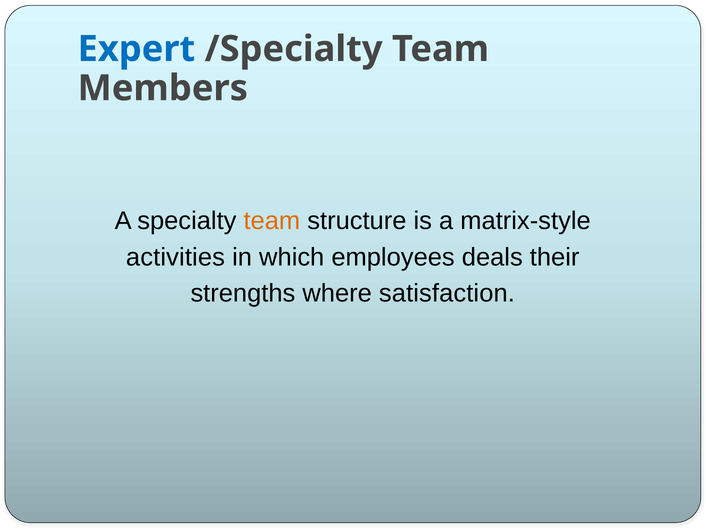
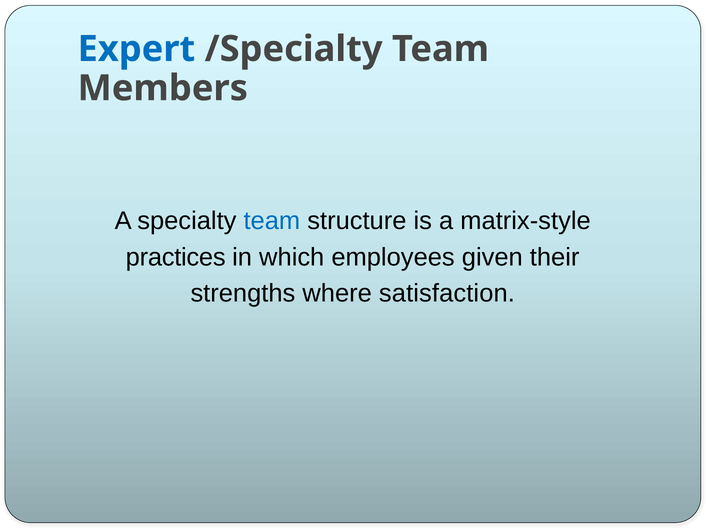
team at (272, 221) colour: orange -> blue
activities: activities -> practices
deals: deals -> given
